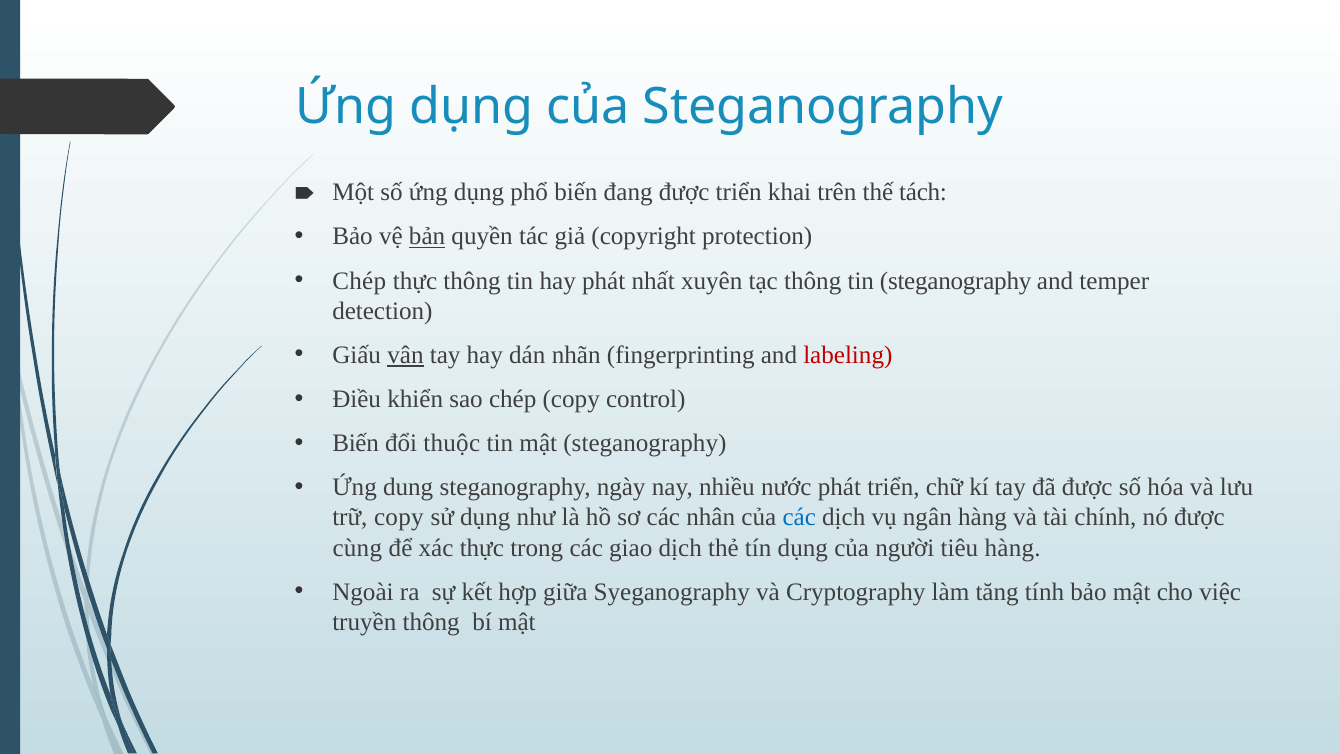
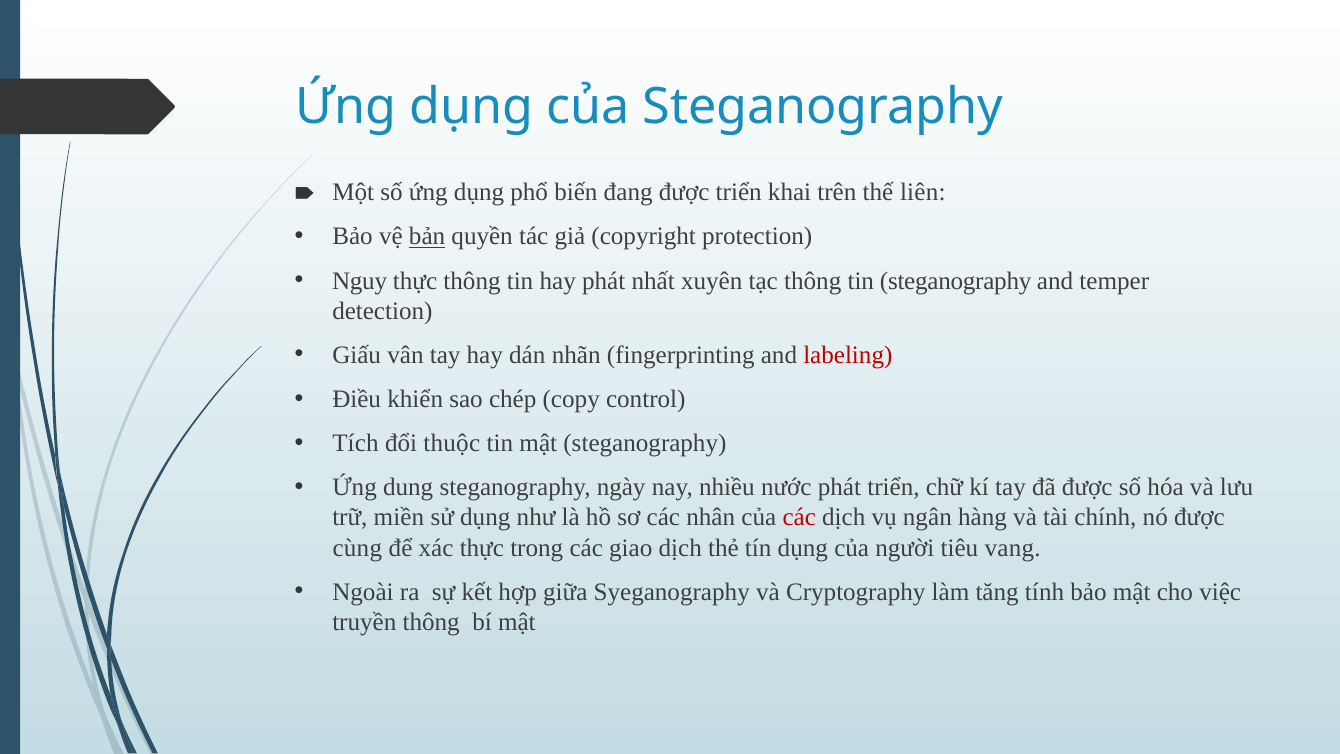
tách: tách -> liên
Chép at (359, 281): Chép -> Nguy
vân underline: present -> none
Biến at (356, 443): Biến -> Tích
trữ copy: copy -> miền
các at (799, 517) colour: blue -> red
tiêu hàng: hàng -> vang
